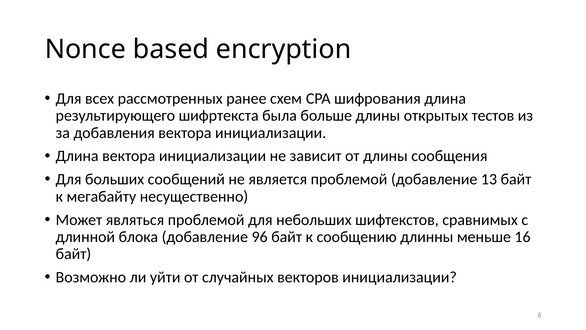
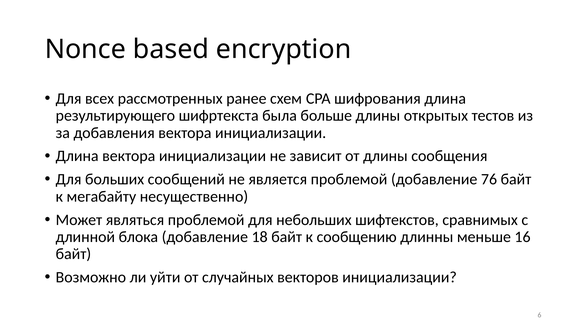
13: 13 -> 76
96: 96 -> 18
